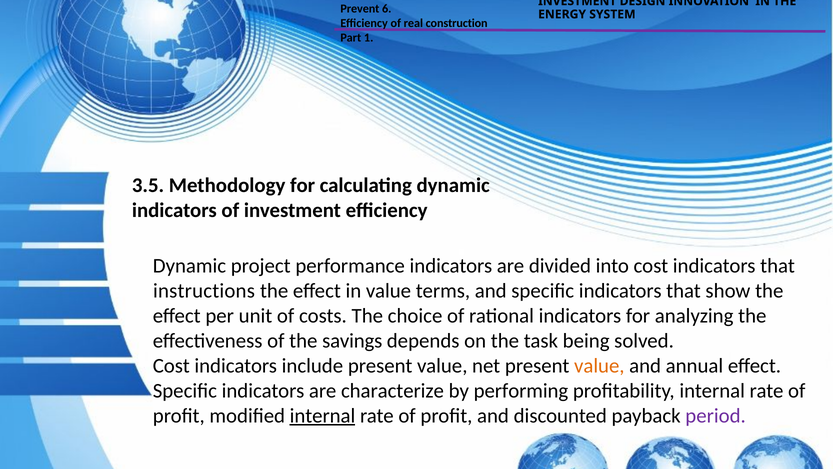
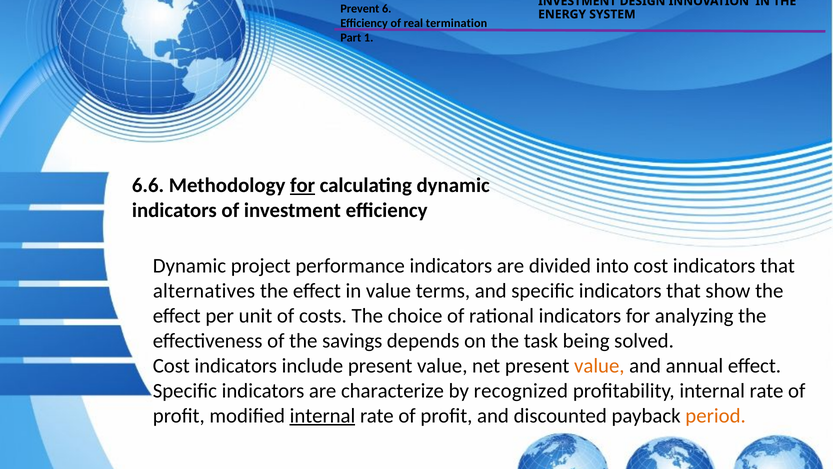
construction: construction -> termination
3.5: 3.5 -> 6.6
for at (303, 185) underline: none -> present
instructions: instructions -> alternatives
performing: performing -> recognized
period colour: purple -> orange
